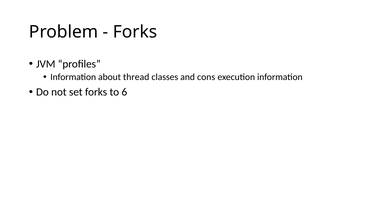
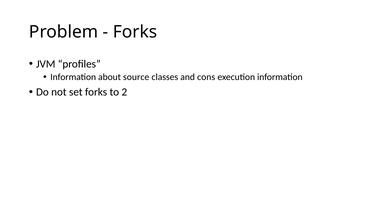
thread: thread -> source
6: 6 -> 2
